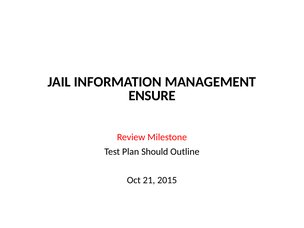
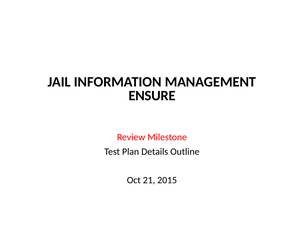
Should: Should -> Details
